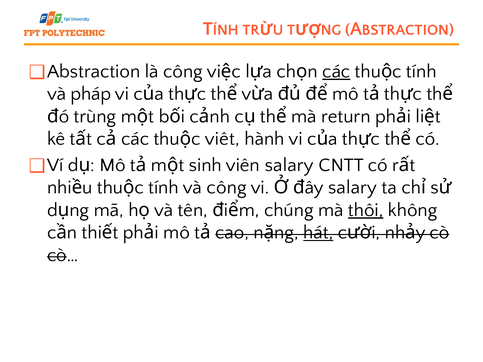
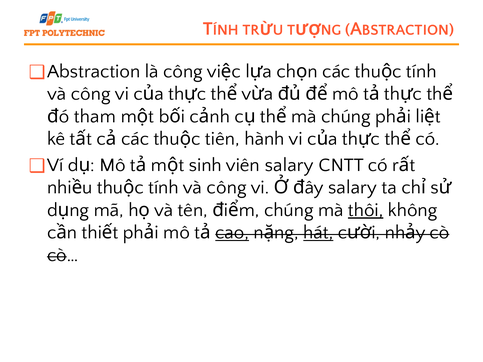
các at (336, 71) underline: present -> none
pháp at (91, 94): pháp -> công
trùng: trùng -> tham
mà return: return -> chúng
viêt: viêt -> tiên
cao underline: none -> present
